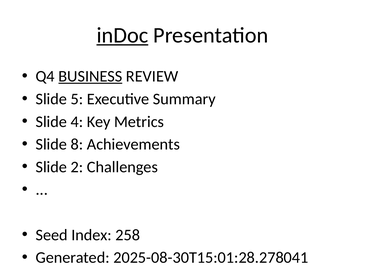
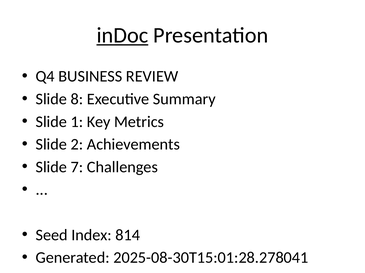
BUSINESS underline: present -> none
5: 5 -> 8
4: 4 -> 1
8: 8 -> 2
2: 2 -> 7
258: 258 -> 814
